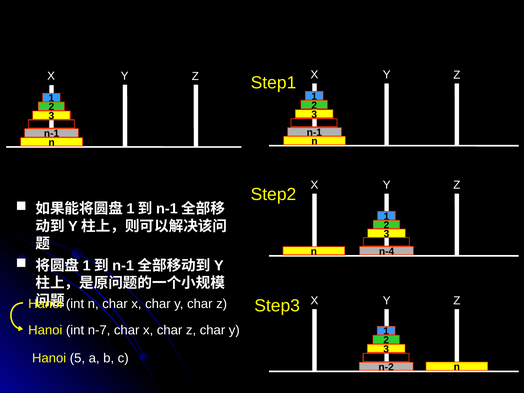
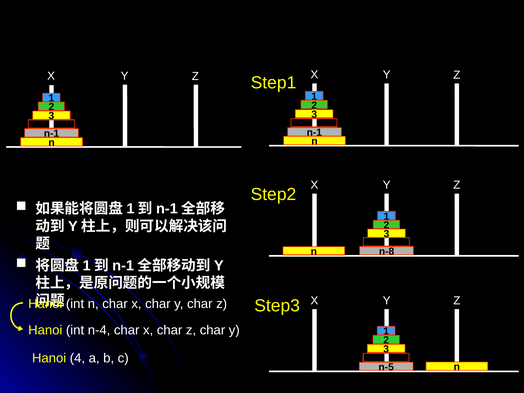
n-4: n-4 -> n-8
n-7: n-7 -> n-4
5: 5 -> 4
n-2: n-2 -> n-5
